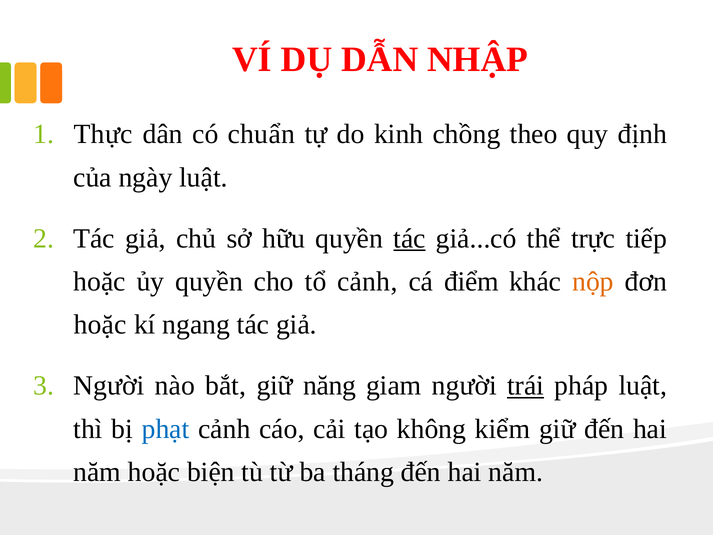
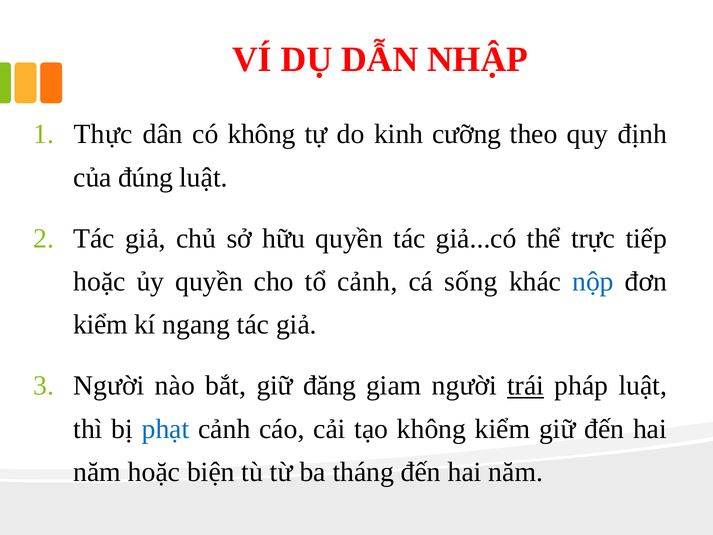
có chuẩn: chuẩn -> không
chồng: chồng -> cưỡng
ngày: ngày -> đúng
tác at (409, 238) underline: present -> none
điểm: điểm -> sống
nộp colour: orange -> blue
hoặc at (100, 325): hoặc -> kiểm
năng: năng -> đăng
